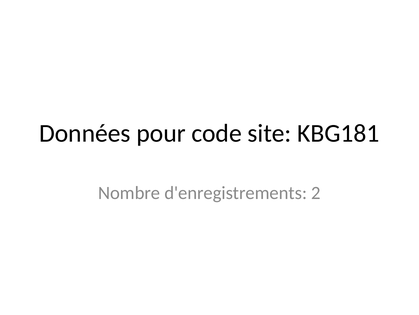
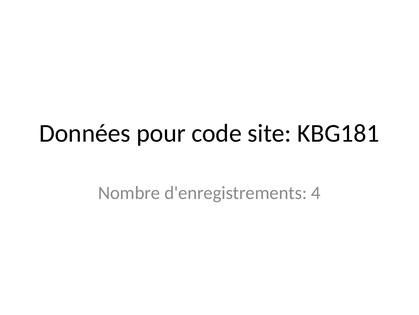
2: 2 -> 4
